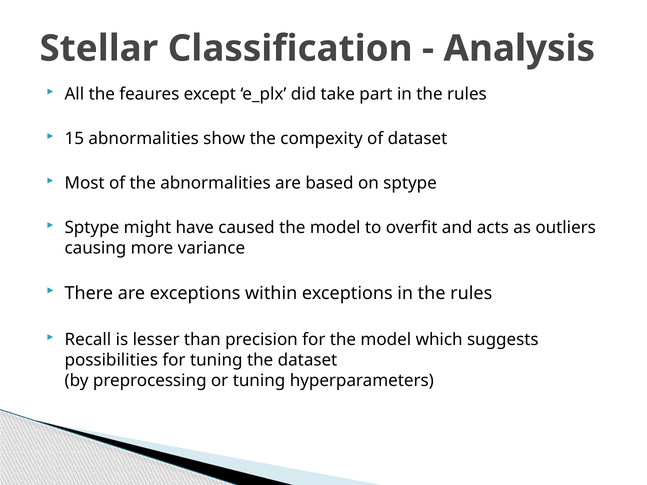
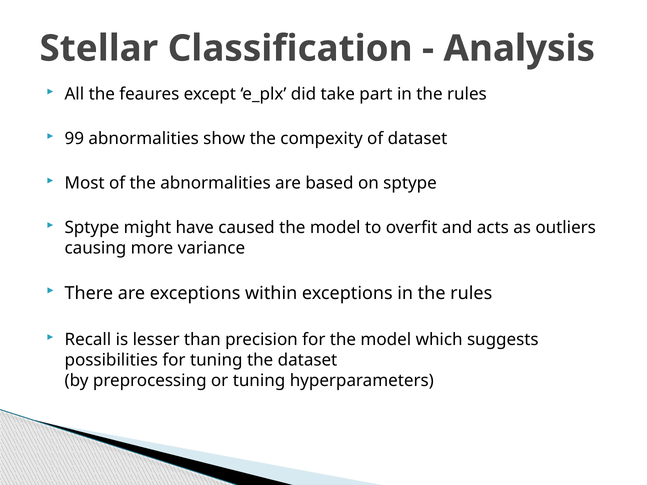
15: 15 -> 99
